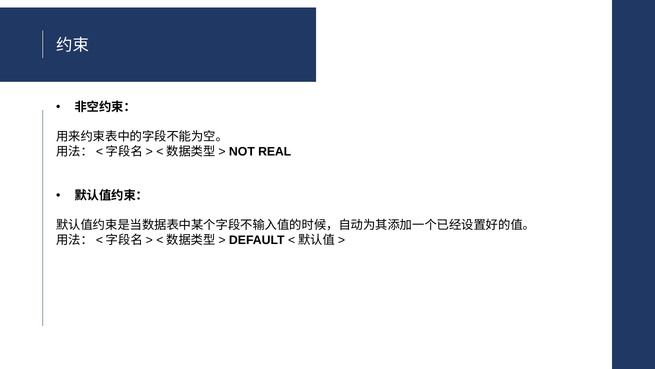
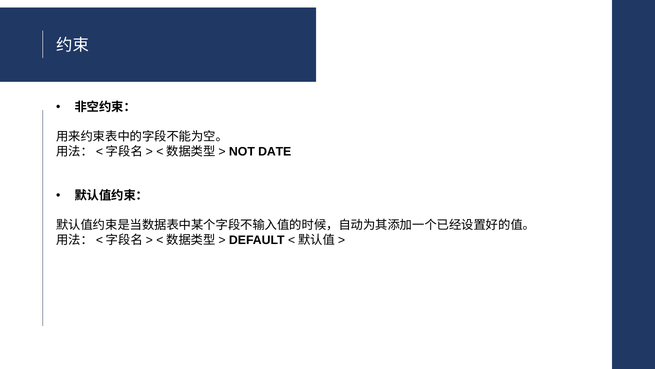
REAL: REAL -> DATE
